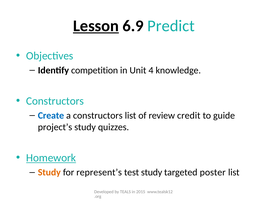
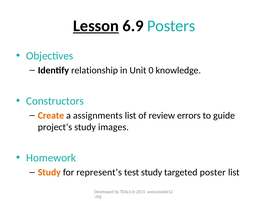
Predict: Predict -> Posters
competition: competition -> relationship
4: 4 -> 0
Create colour: blue -> orange
a constructors: constructors -> assignments
credit: credit -> errors
quizzes: quizzes -> images
Homework underline: present -> none
